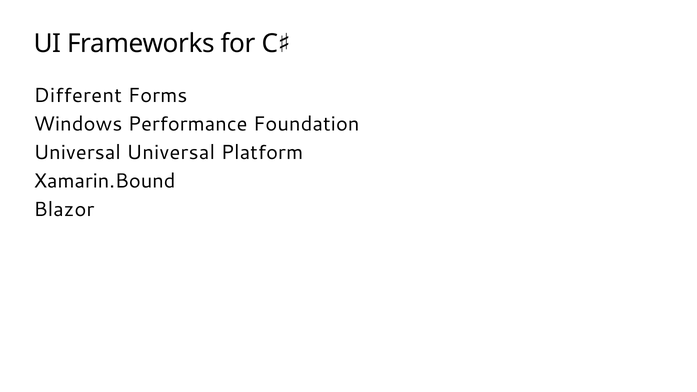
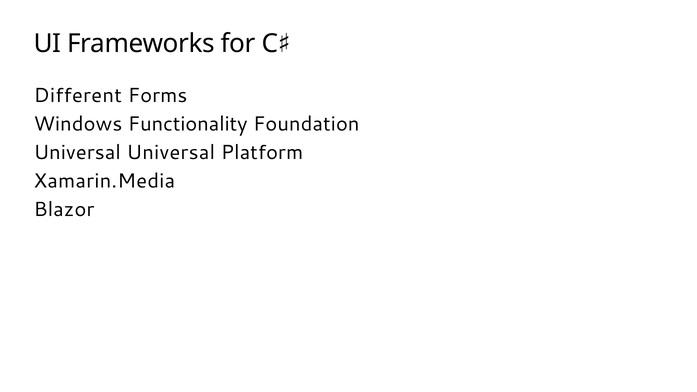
Performance: Performance -> Functionality
Xamarin.Bound: Xamarin.Bound -> Xamarin.Media
